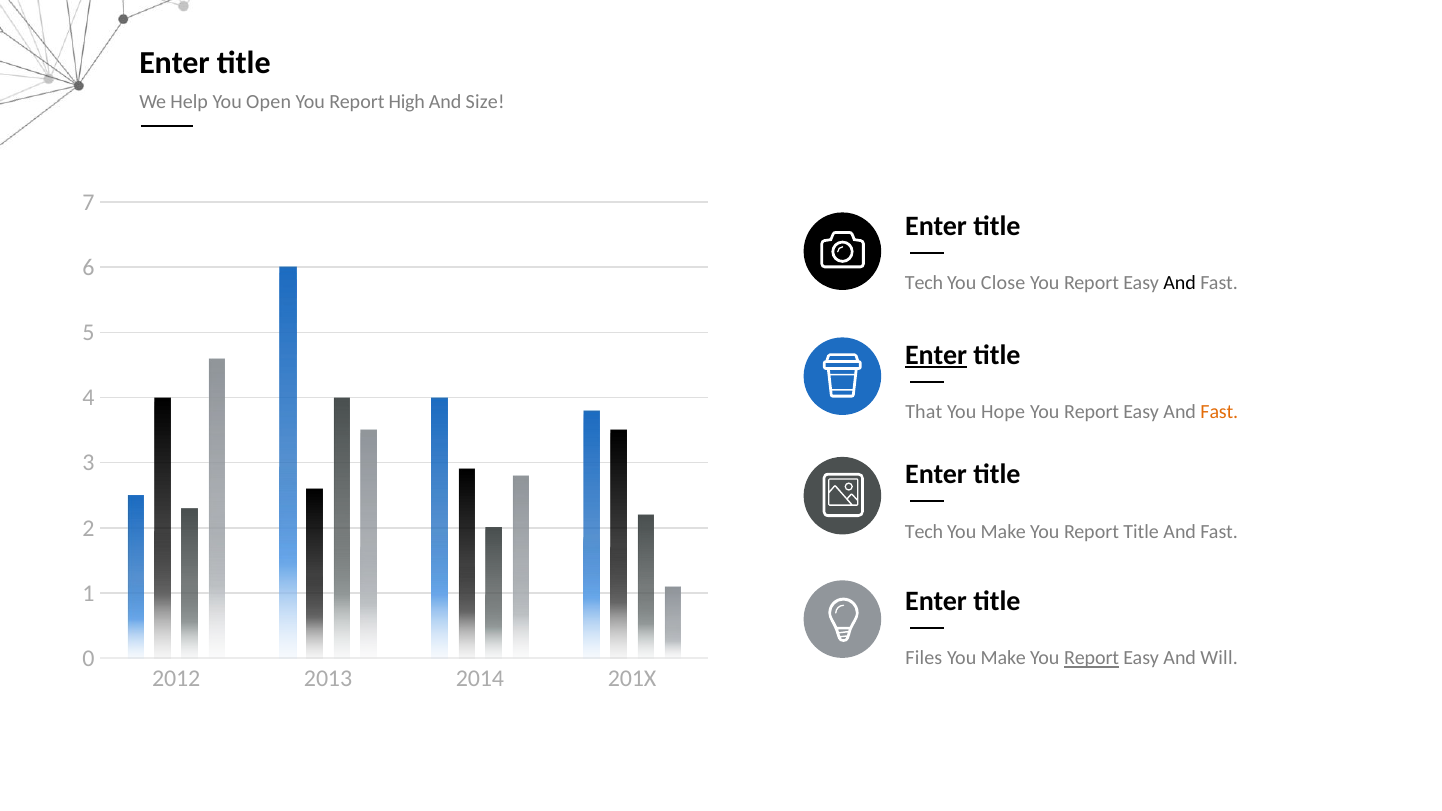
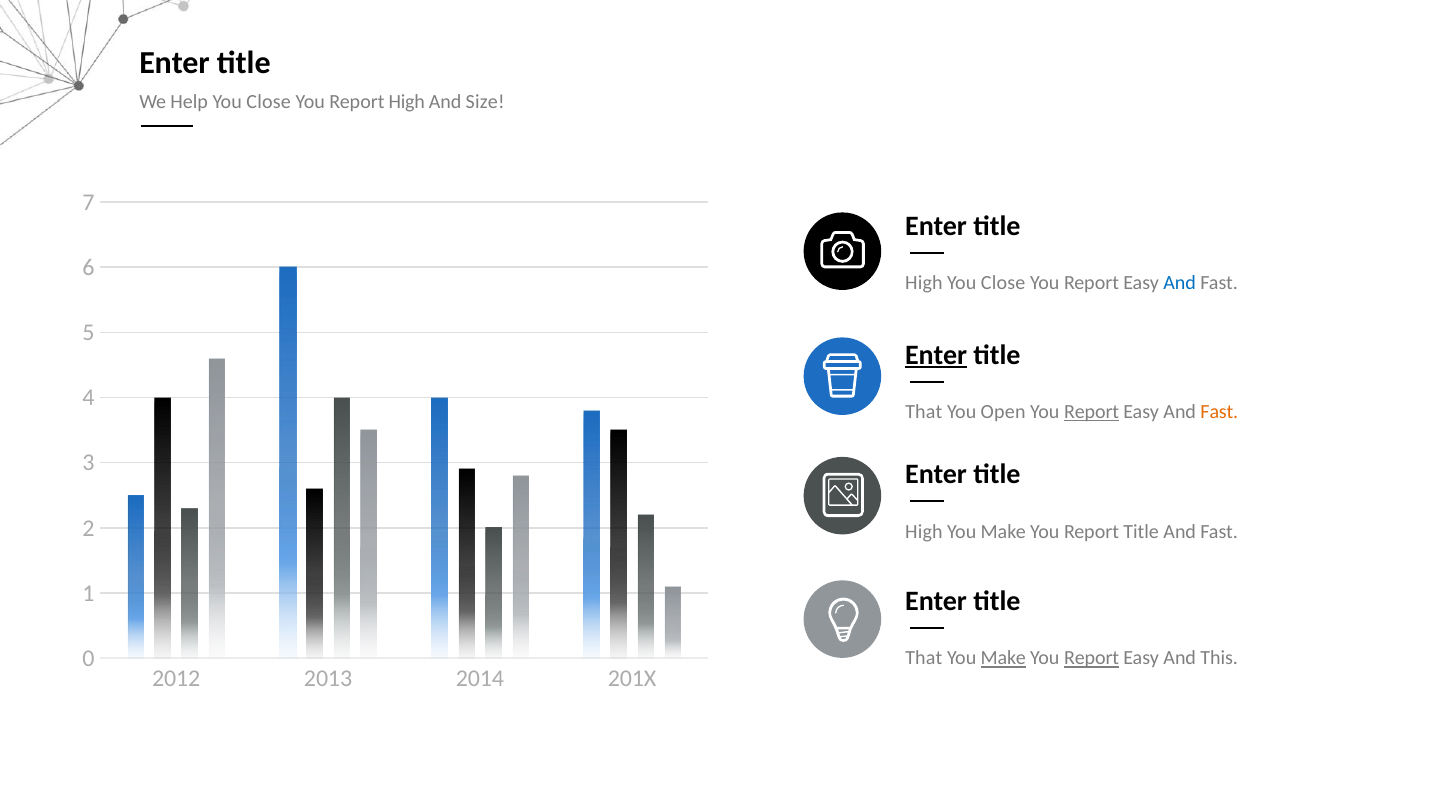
Help You Open: Open -> Close
Tech at (924, 283): Tech -> High
And at (1180, 283) colour: black -> blue
Hope: Hope -> Open
Report at (1092, 412) underline: none -> present
Tech at (924, 532): Tech -> High
Files at (924, 658): Files -> That
Make at (1003, 658) underline: none -> present
Will: Will -> This
